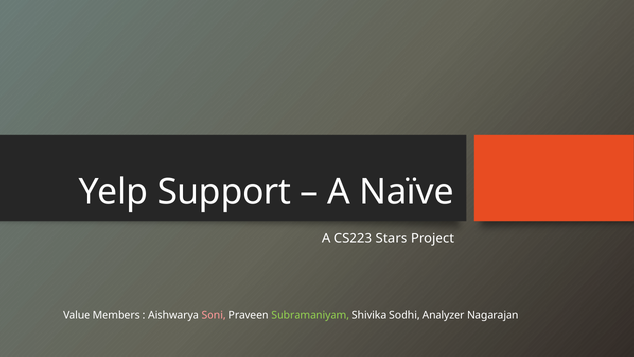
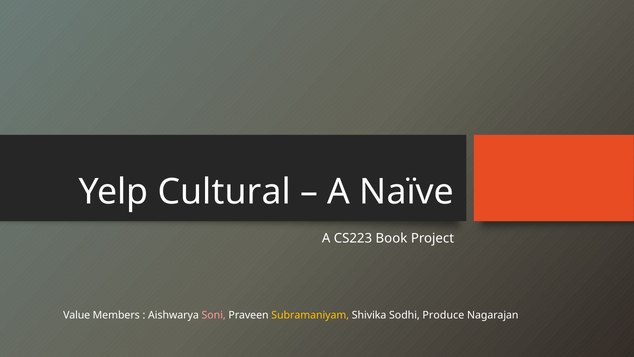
Support: Support -> Cultural
Stars: Stars -> Book
Subramaniyam colour: light green -> yellow
Analyzer: Analyzer -> Produce
